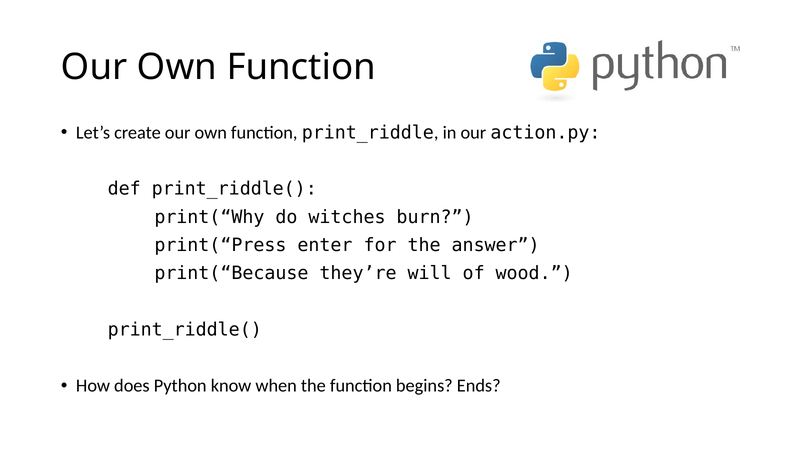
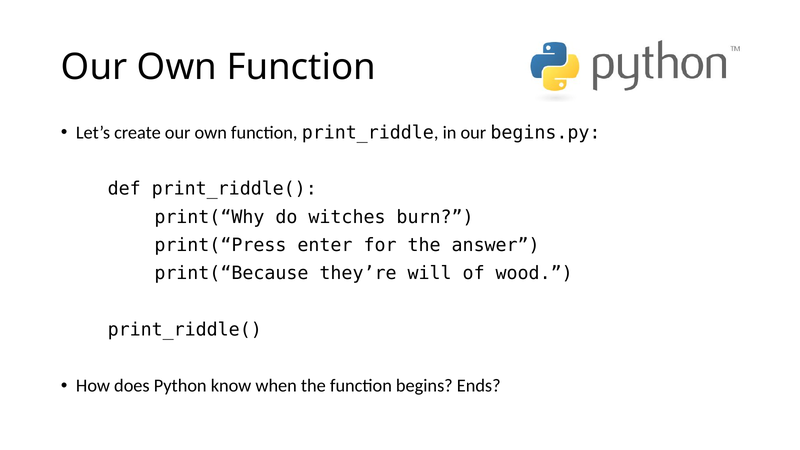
action.py: action.py -> begins.py
